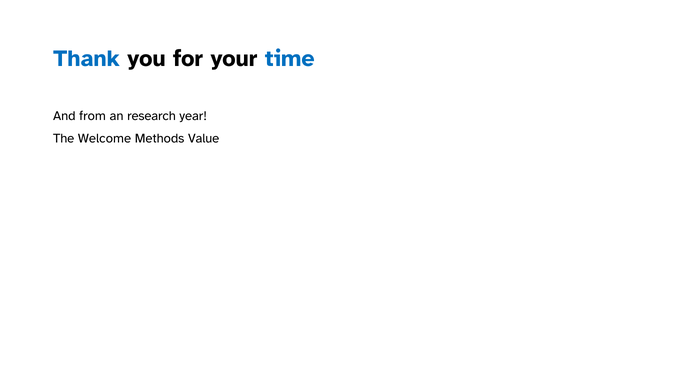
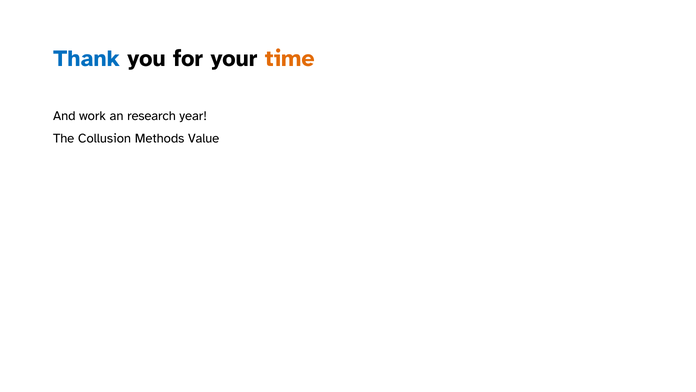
time colour: blue -> orange
from: from -> work
Welcome: Welcome -> Collusion
